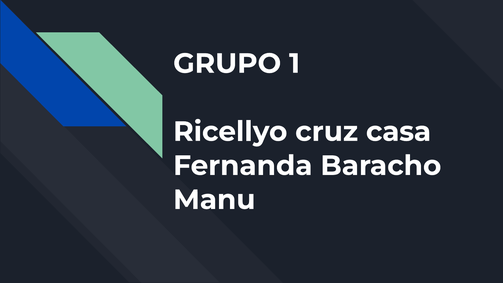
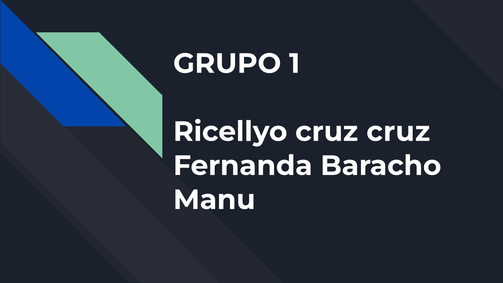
cruz casa: casa -> cruz
